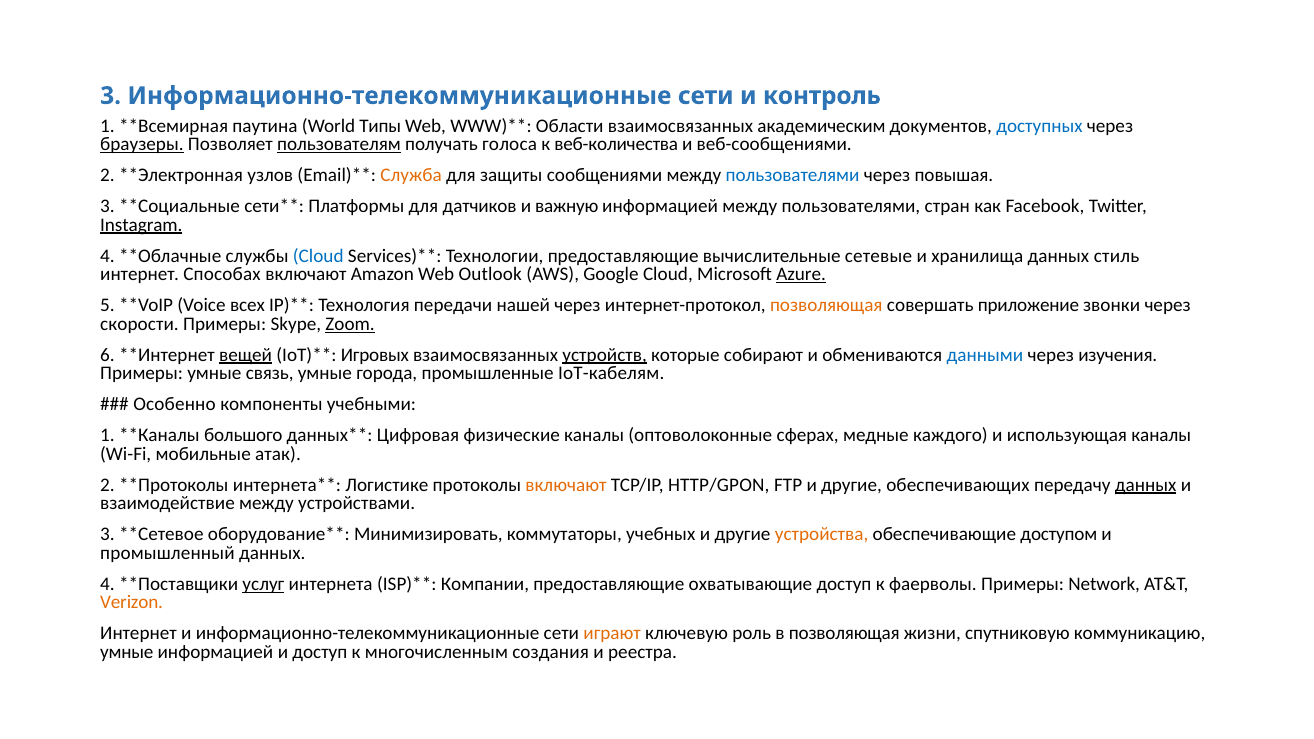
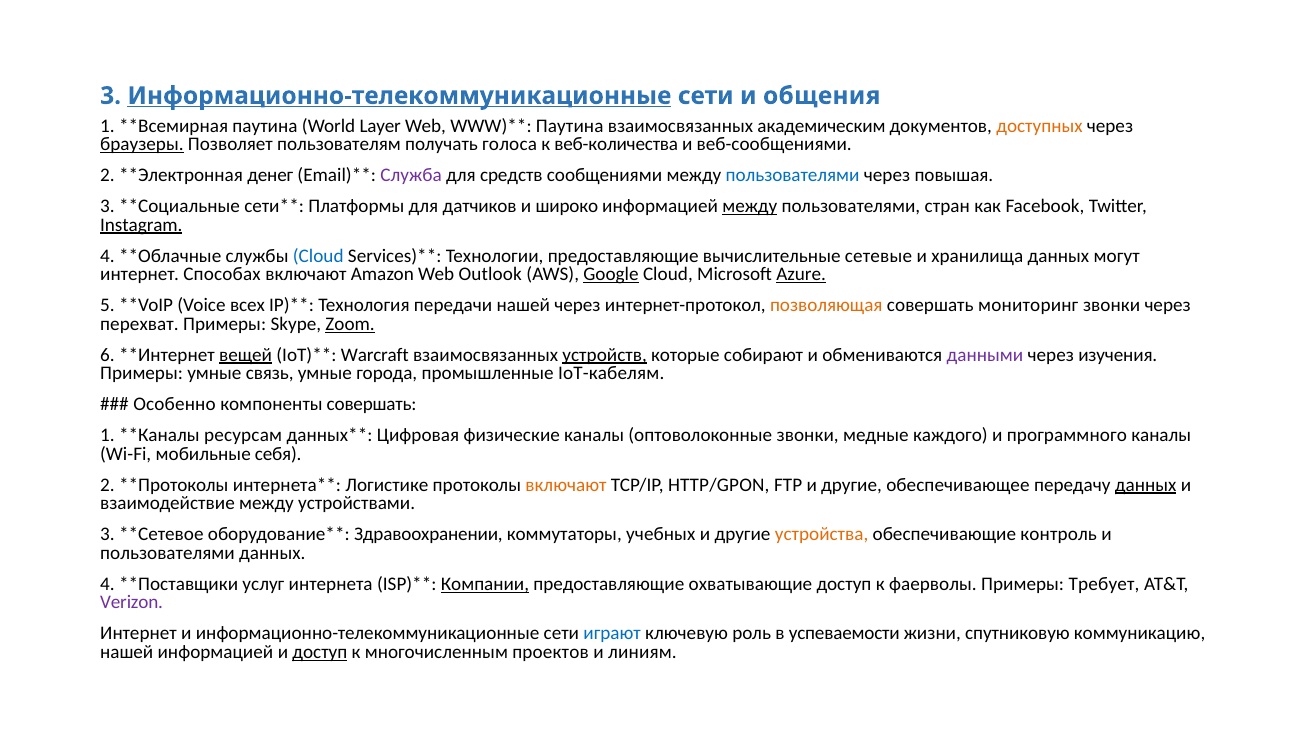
Информационно-телекоммуникационные at (399, 96) underline: none -> present
контроль: контроль -> общения
Типы: Типы -> Layer
Области at (570, 126): Области -> Паутина
доступных colour: blue -> orange
пользователям underline: present -> none
узлов: узлов -> денег
Служба colour: orange -> purple
защиты: защиты -> средств
важную: важную -> широко
между at (750, 206) underline: none -> present
стиль: стиль -> могут
Google underline: none -> present
приложение: приложение -> мониторинг
скорости: скорости -> перехват
Игровых: Игровых -> Warcraft
данными colour: blue -> purple
компоненты учебными: учебными -> совершать
большого: большого -> ресурсам
оптоволоконные сферах: сферах -> звонки
использующая: использующая -> программного
атак: атак -> себя
обеспечивающих: обеспечивающих -> обеспечивающее
Минимизировать: Минимизировать -> Здравоохранении
доступом: доступом -> контроль
промышленный at (167, 553): промышленный -> пользователями
услуг underline: present -> none
Компании underline: none -> present
Network: Network -> Требует
Verizon colour: orange -> purple
играют colour: orange -> blue
в позволяющая: позволяющая -> успеваемости
умные at (127, 652): умные -> нашей
доступ at (320, 652) underline: none -> present
создания: создания -> проектов
реестра: реестра -> линиям
